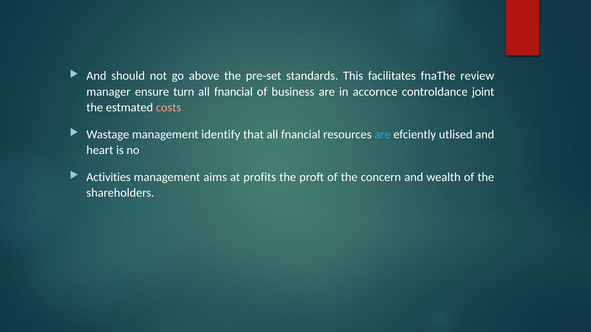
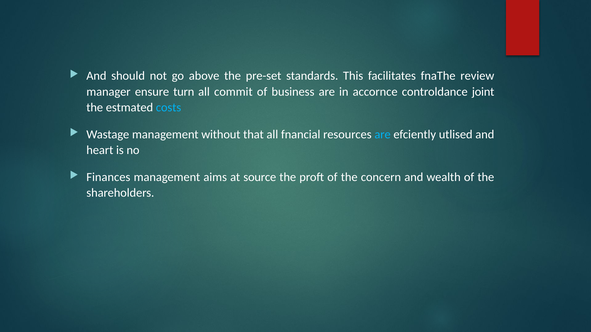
fnancial at (233, 92): fnancial -> commit
costs colour: pink -> light blue
identify: identify -> without
Activities: Activities -> Finances
profits: profits -> source
